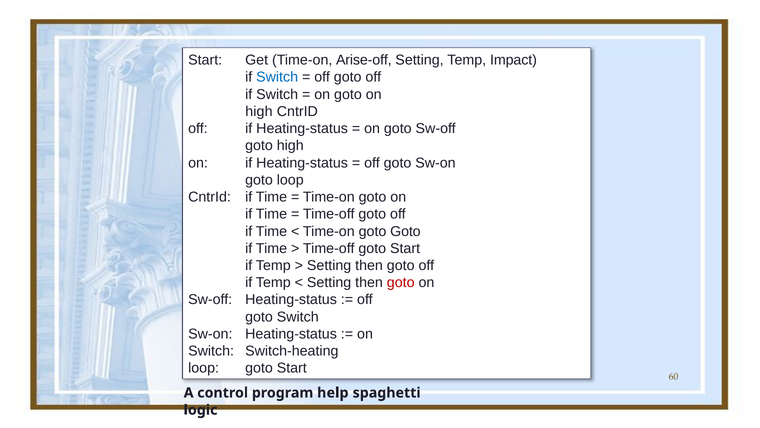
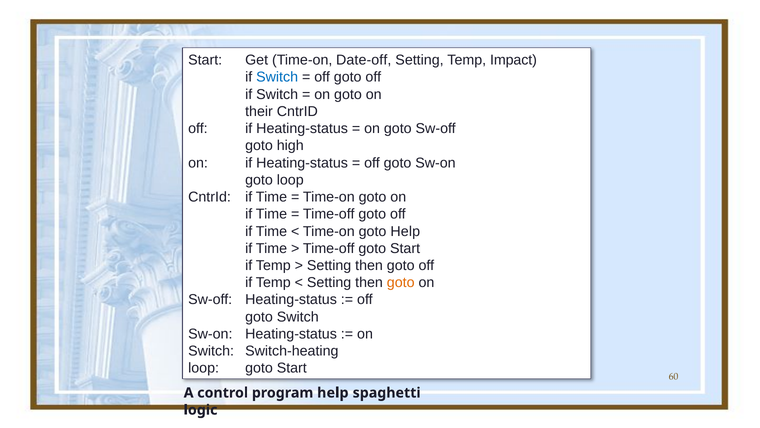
Arise-off: Arise-off -> Date-off
high at (259, 111): high -> their
goto Goto: Goto -> Help
goto at (401, 282) colour: red -> orange
